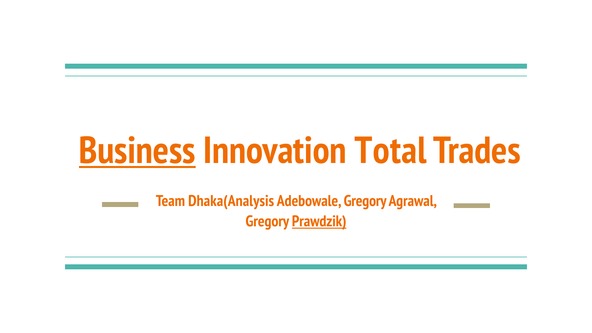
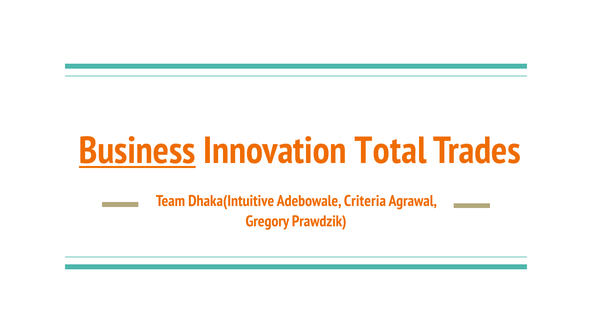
Dhaka(Analysis: Dhaka(Analysis -> Dhaka(Intuitive
Adebowale Gregory: Gregory -> Criteria
Prawdzik underline: present -> none
